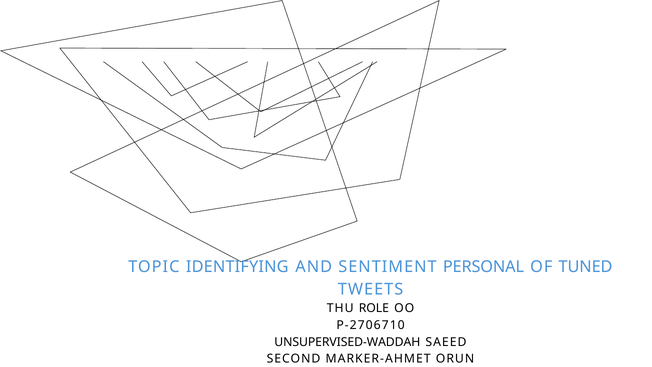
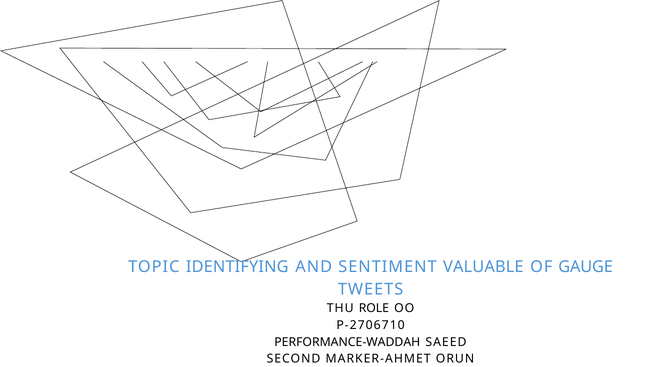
PERSONAL: PERSONAL -> VALUABLE
TUNED: TUNED -> GAUGE
UNSUPERVISED-WADDAH: UNSUPERVISED-WADDAH -> PERFORMANCE-WADDAH
